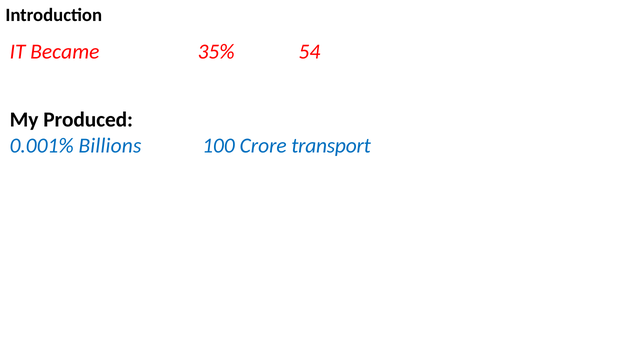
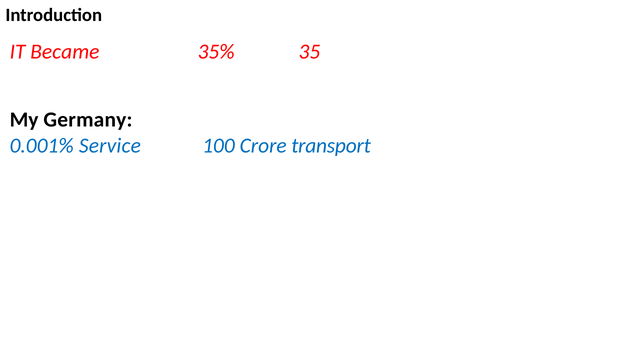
54: 54 -> 35
Produced: Produced -> Germany
Billions: Billions -> Service
